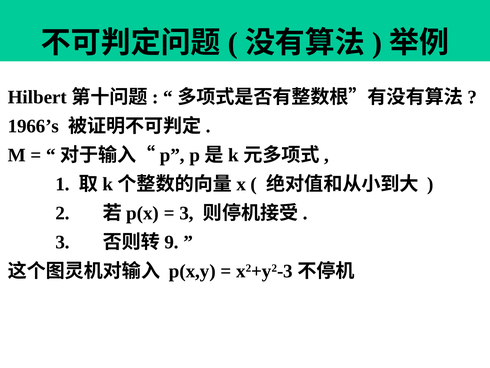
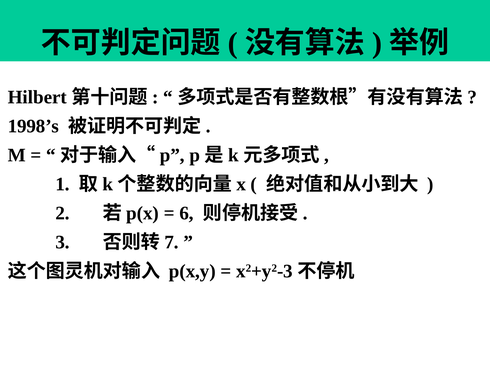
1966’s: 1966’s -> 1998’s
3 at (186, 213): 3 -> 6
9: 9 -> 7
